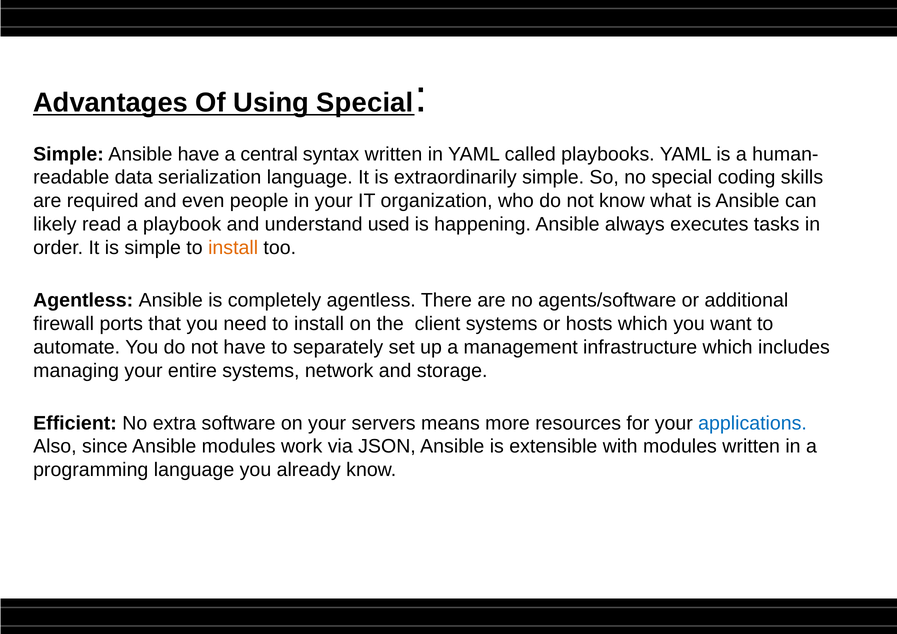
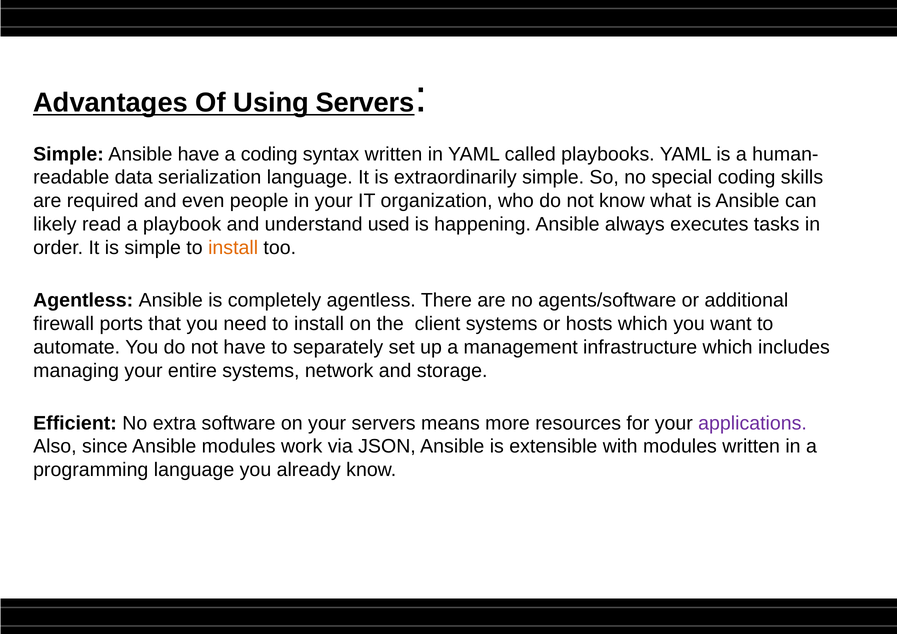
Using Special: Special -> Servers
a central: central -> coding
applications colour: blue -> purple
